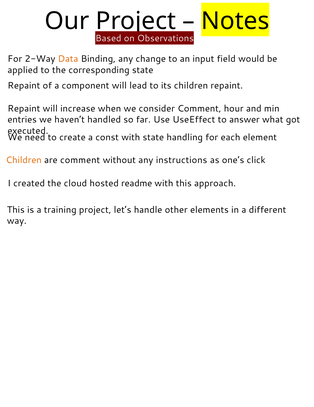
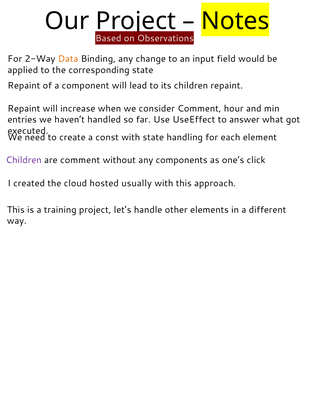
Children at (24, 160) colour: orange -> purple
instructions: instructions -> components
readme: readme -> usually
